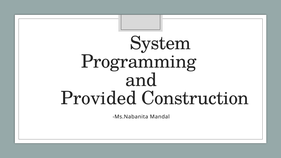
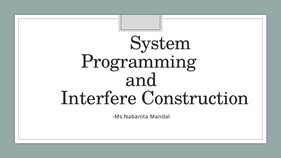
Provided: Provided -> Interfere
